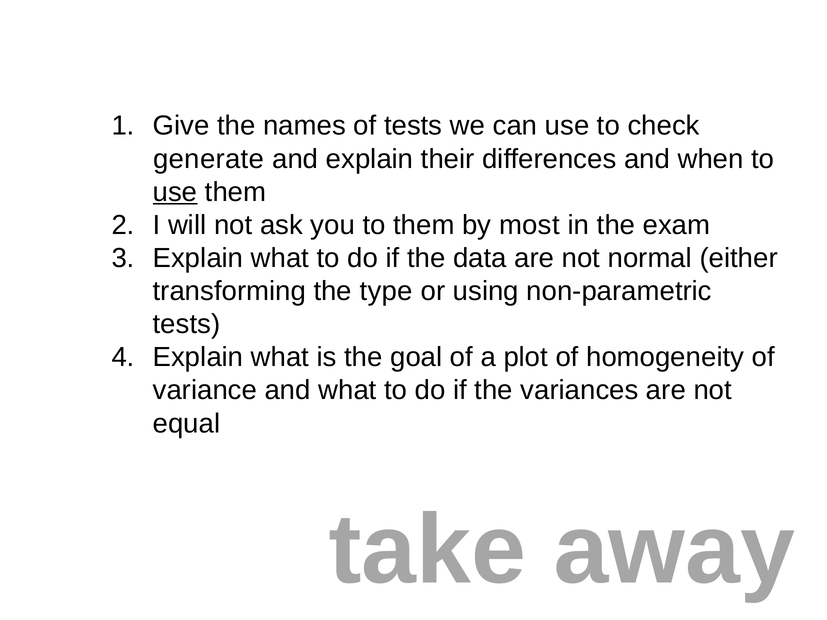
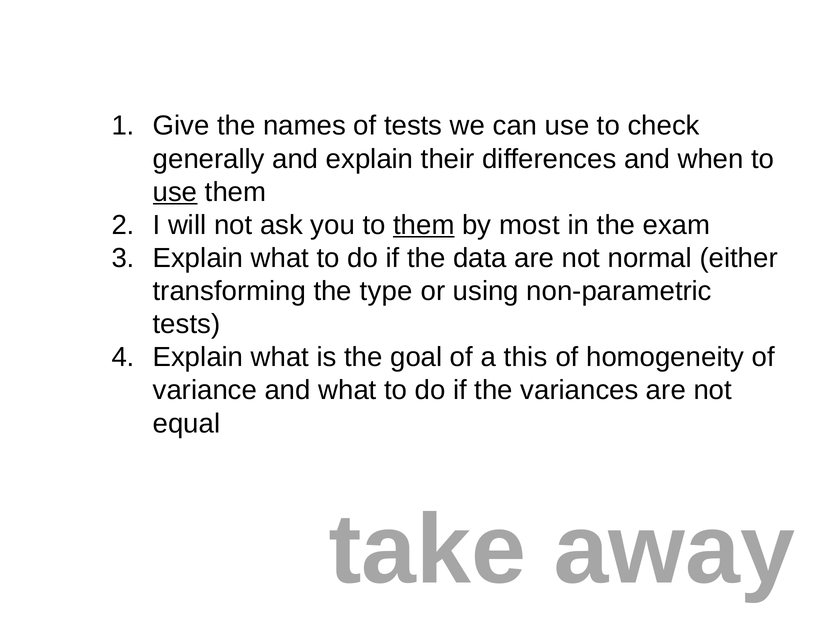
generate: generate -> generally
them at (424, 225) underline: none -> present
plot: plot -> this
